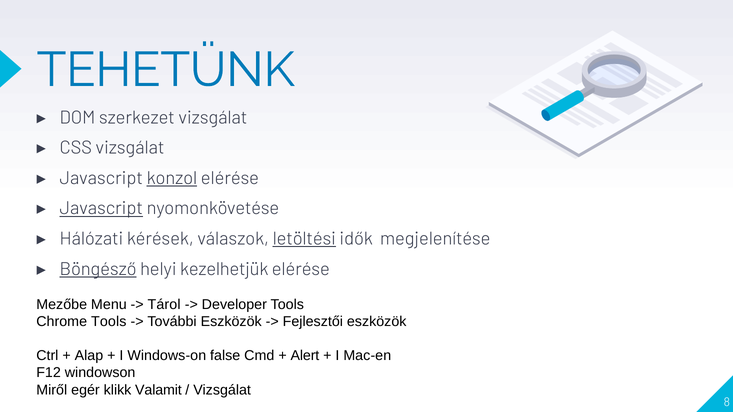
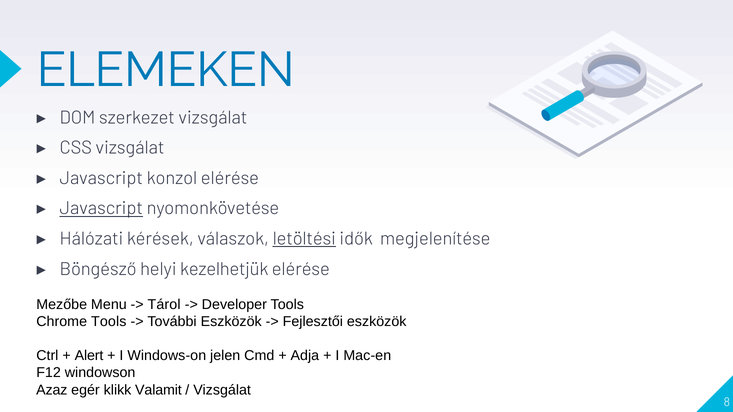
TEHETÜNK: TEHETÜNK -> ELEMEKEN
konzol underline: present -> none
Böngésző underline: present -> none
Alap: Alap -> Alert
false: false -> jelen
Alert: Alert -> Adja
Miről: Miről -> Azaz
